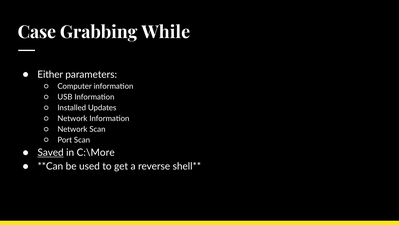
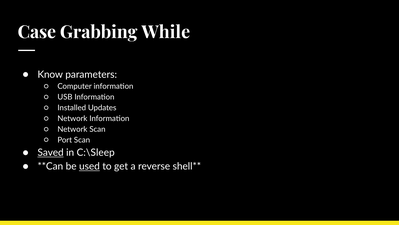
Either: Either -> Know
C:\More: C:\More -> C:\Sleep
used underline: none -> present
